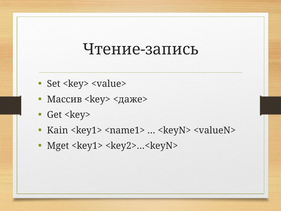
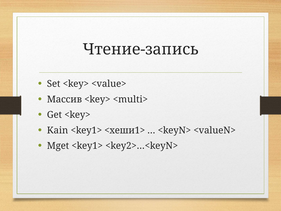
<даже>: <даже> -> <multi>
<name1>: <name1> -> <хeши1>
